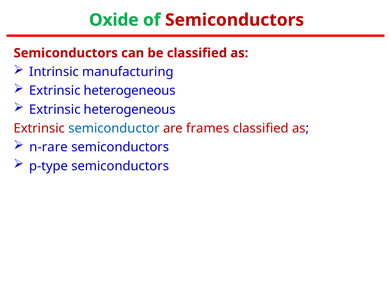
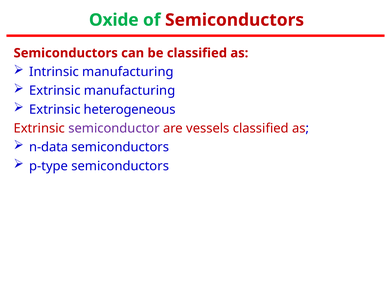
heterogeneous at (130, 91): heterogeneous -> manufacturing
semiconductor colour: blue -> purple
frames: frames -> vessels
n-rare: n-rare -> n-data
